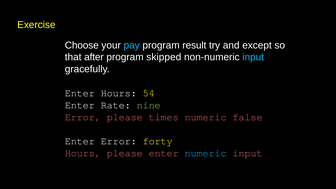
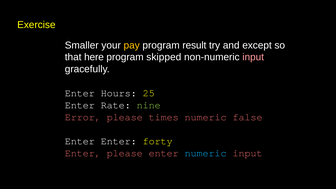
Choose: Choose -> Smaller
pay colour: light blue -> yellow
after: after -> here
input at (253, 57) colour: light blue -> pink
54: 54 -> 25
Enter Error: Error -> Enter
Hours at (83, 153): Hours -> Enter
